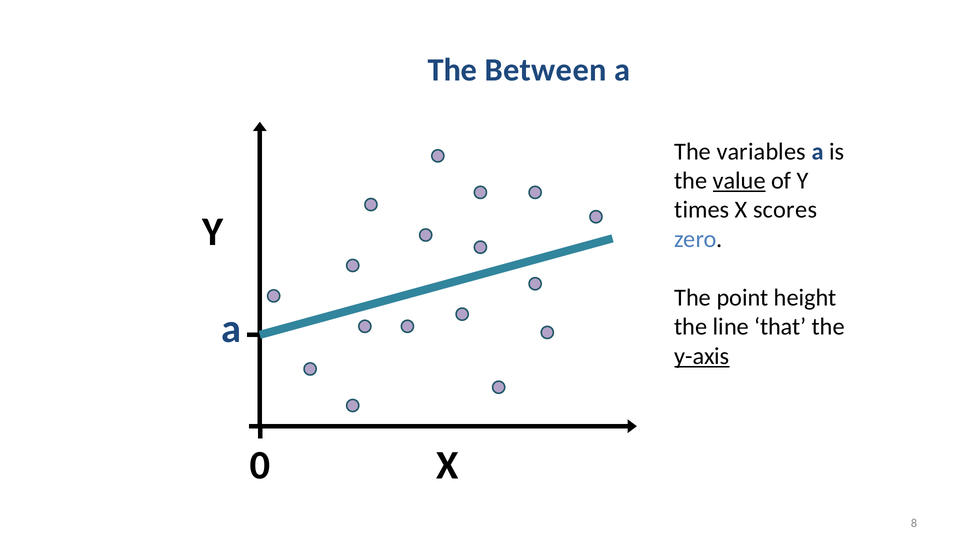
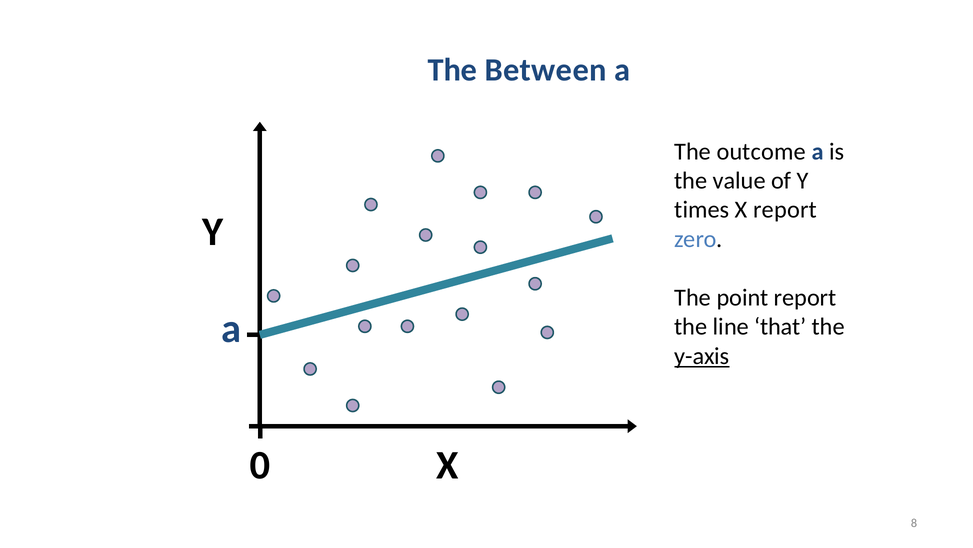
variables: variables -> outcome
value underline: present -> none
X scores: scores -> report
point height: height -> report
